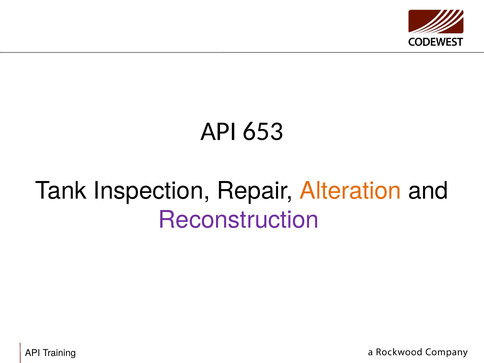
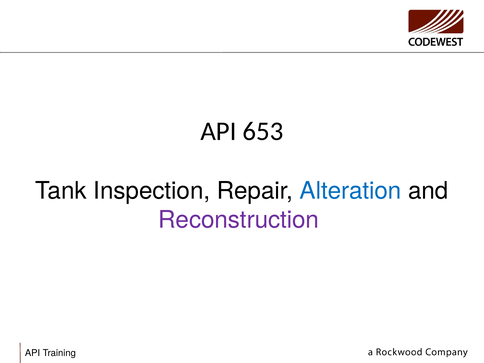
Alteration colour: orange -> blue
